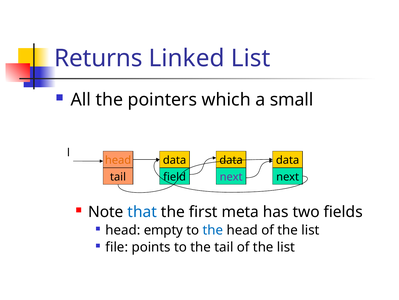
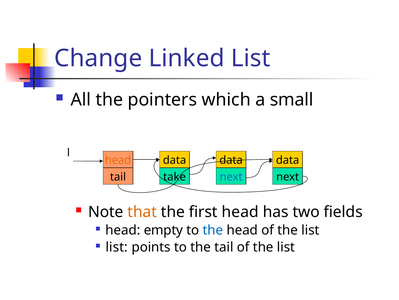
Returns: Returns -> Change
field: field -> take
next at (231, 176) colour: purple -> blue
that colour: blue -> orange
first meta: meta -> head
file at (117, 247): file -> list
